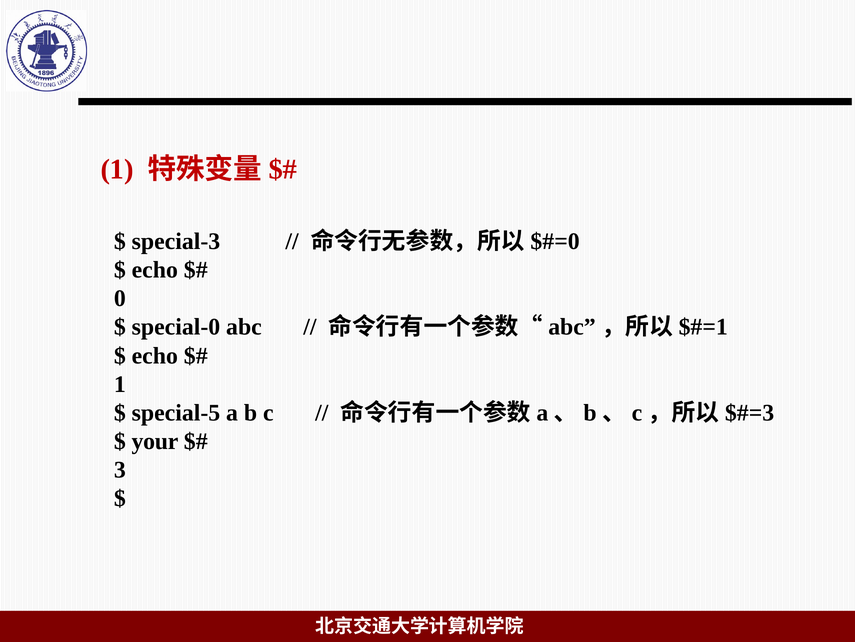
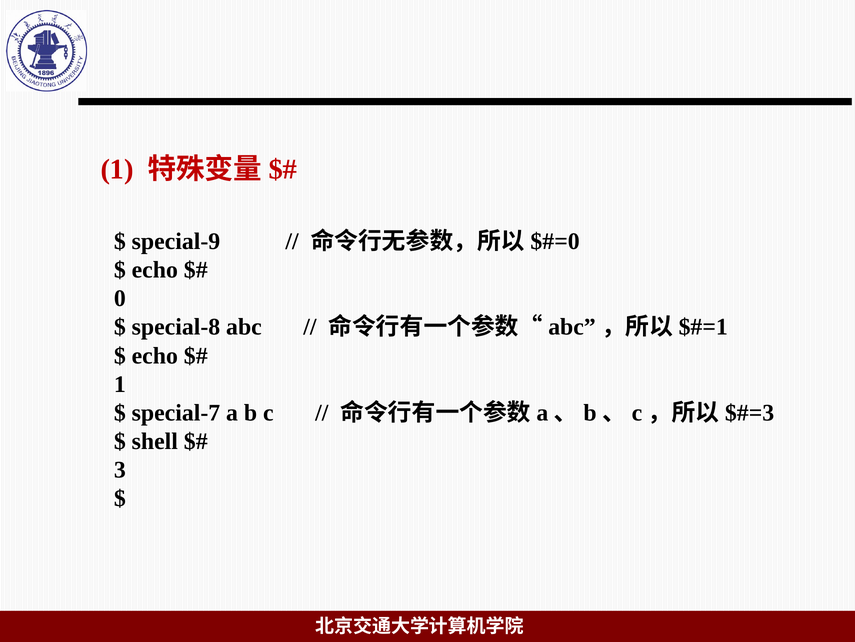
special-3: special-3 -> special-9
special-0: special-0 -> special-8
special-5: special-5 -> special-7
your: your -> shell
